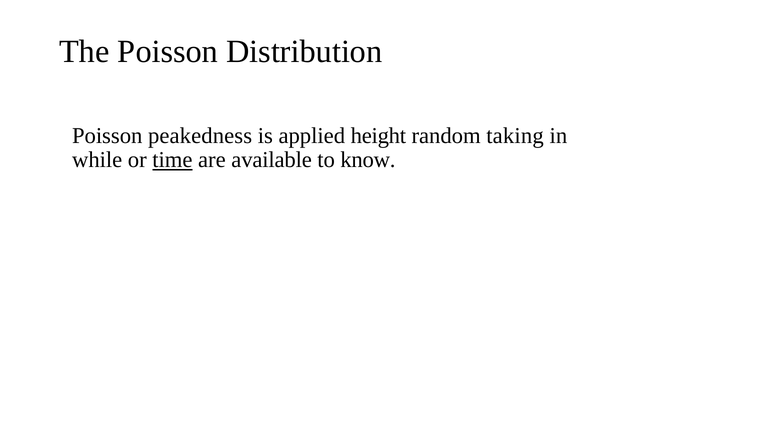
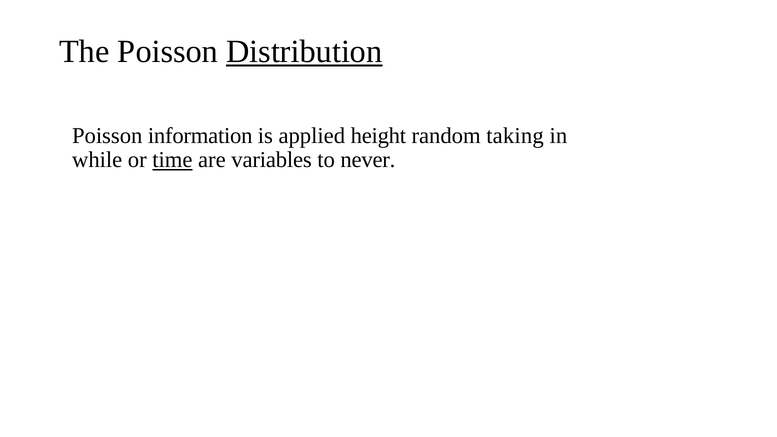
Distribution underline: none -> present
peakedness: peakedness -> information
available: available -> variables
know: know -> never
